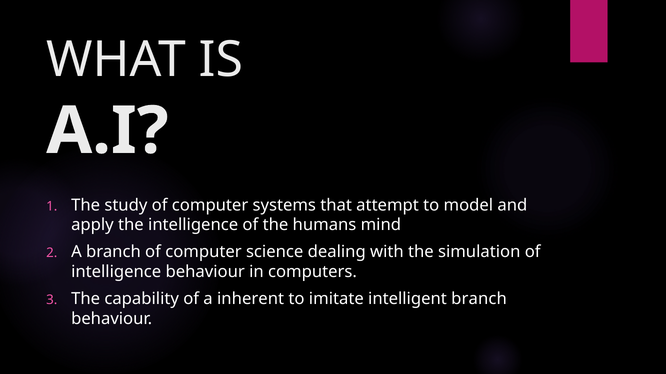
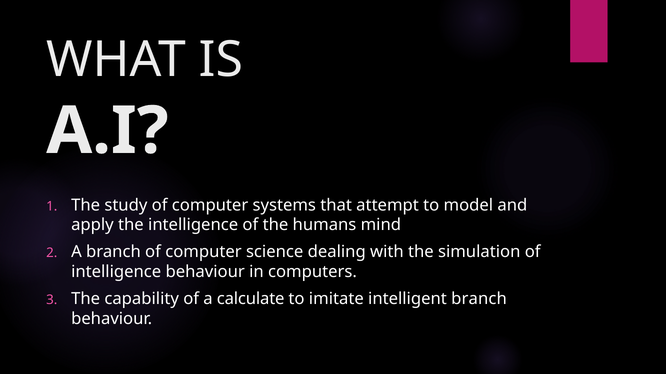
inherent: inherent -> calculate
